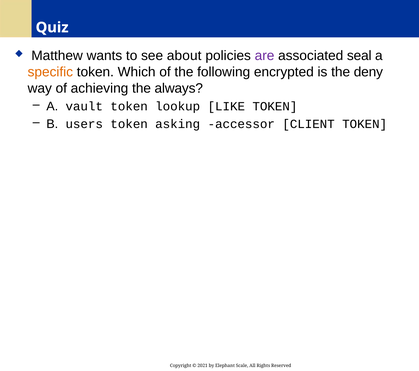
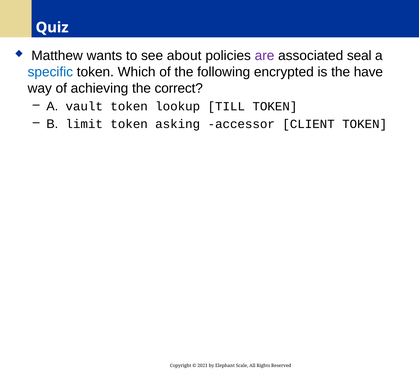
specific colour: orange -> blue
deny: deny -> have
always: always -> correct
LIKE: LIKE -> TILL
users: users -> limit
